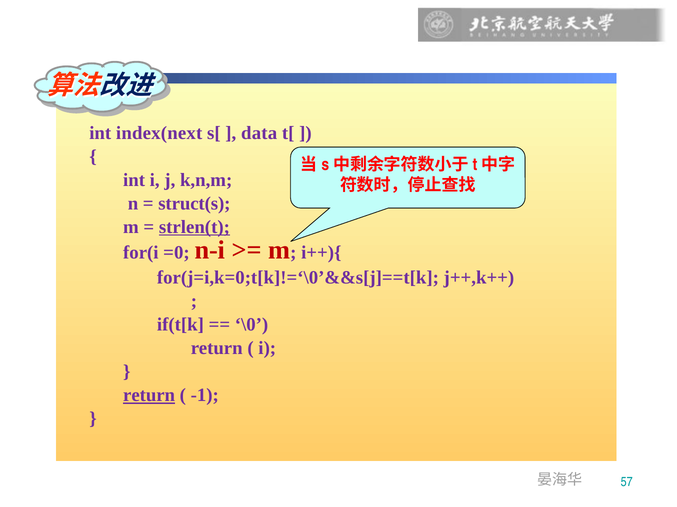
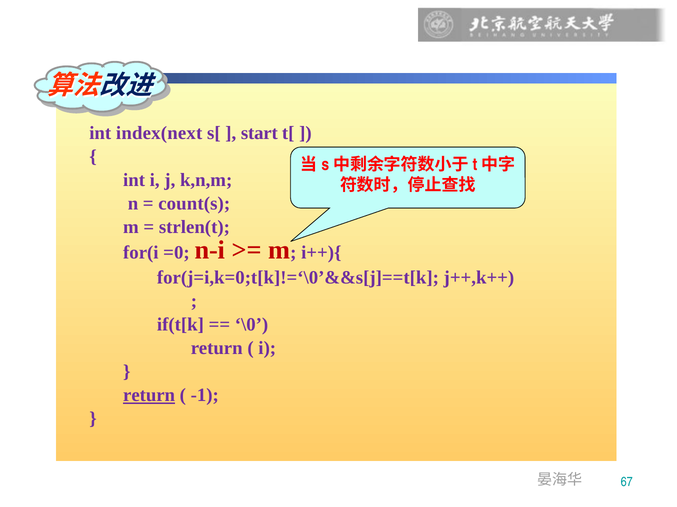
data: data -> start
struct(s: struct(s -> count(s
strlen(t underline: present -> none
57: 57 -> 67
